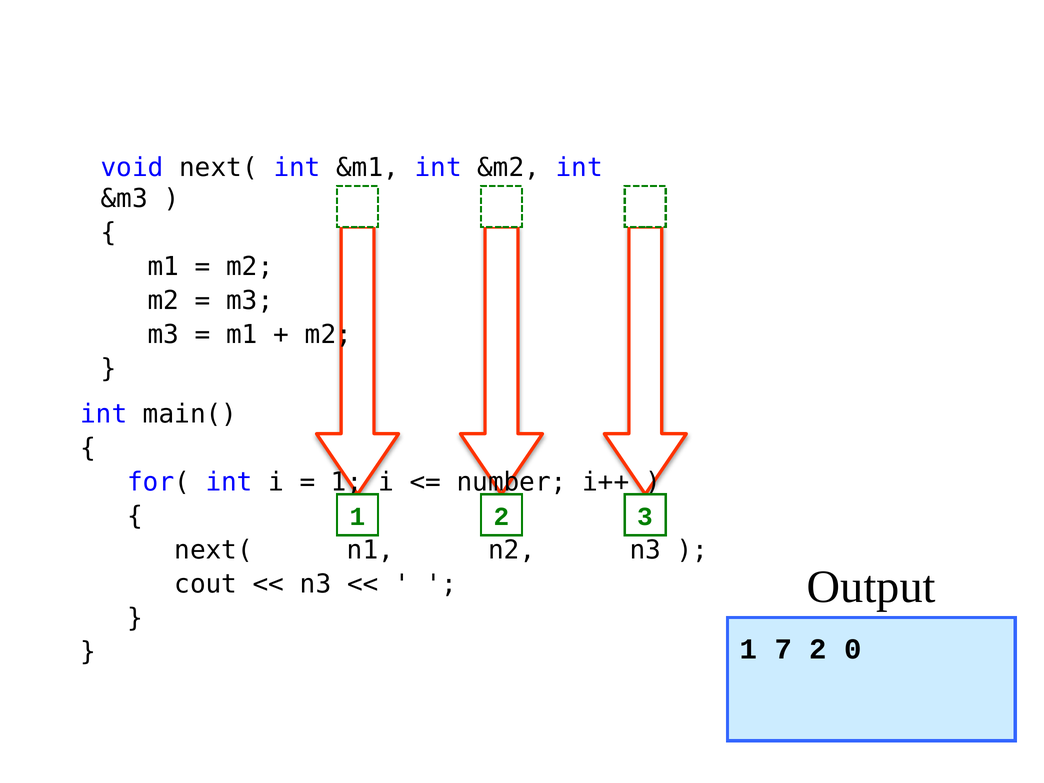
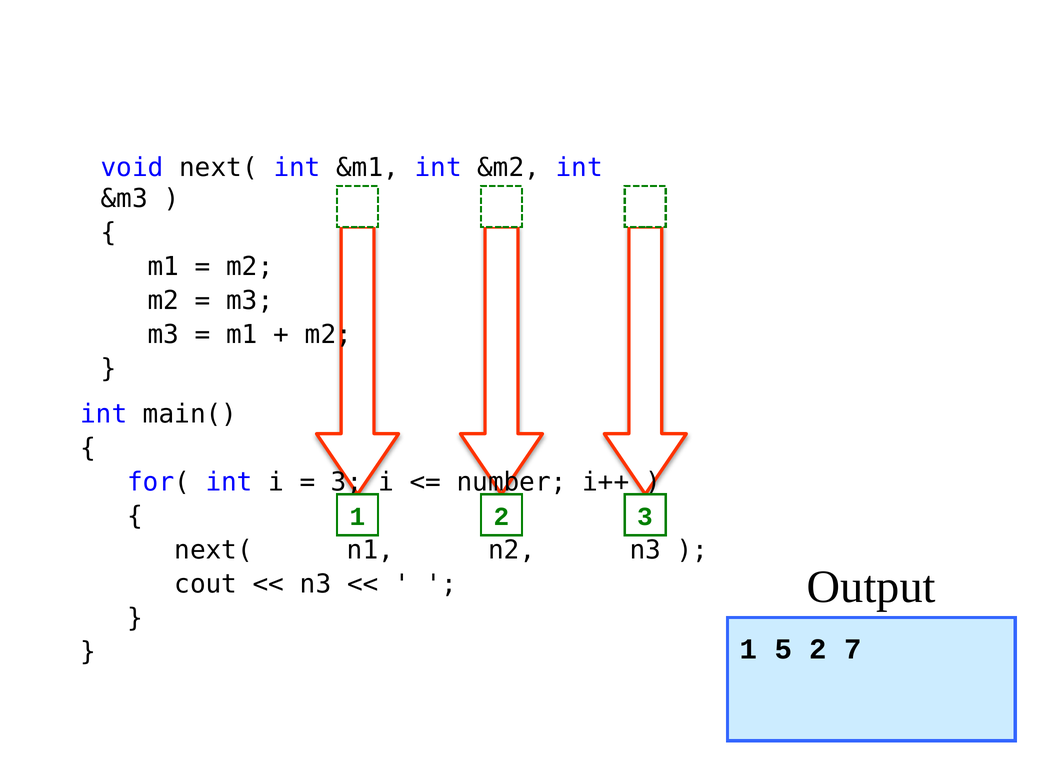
1 at (347, 482): 1 -> 3
7: 7 -> 5
0: 0 -> 7
